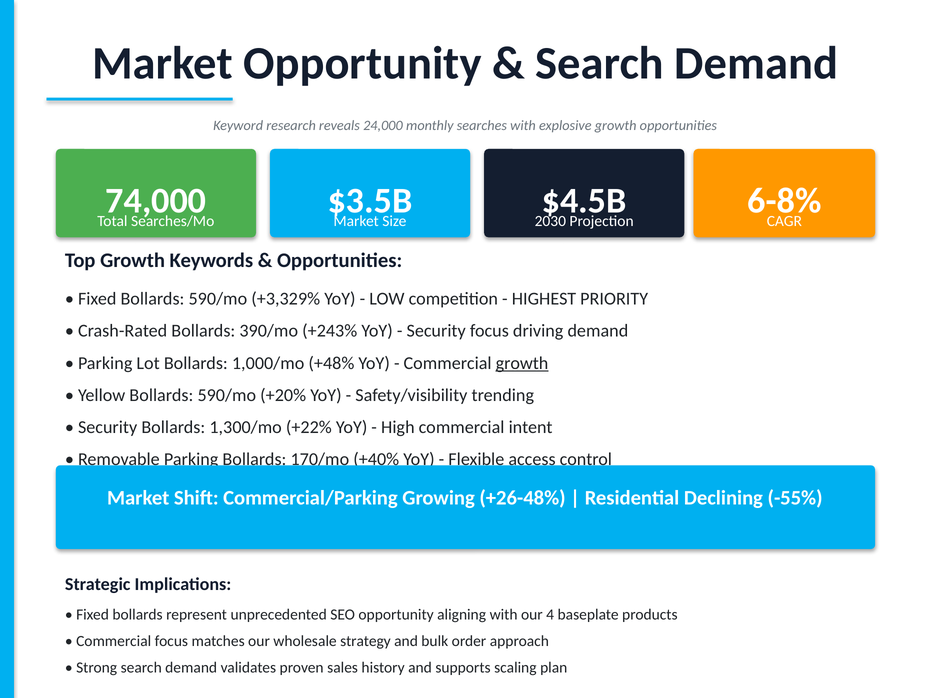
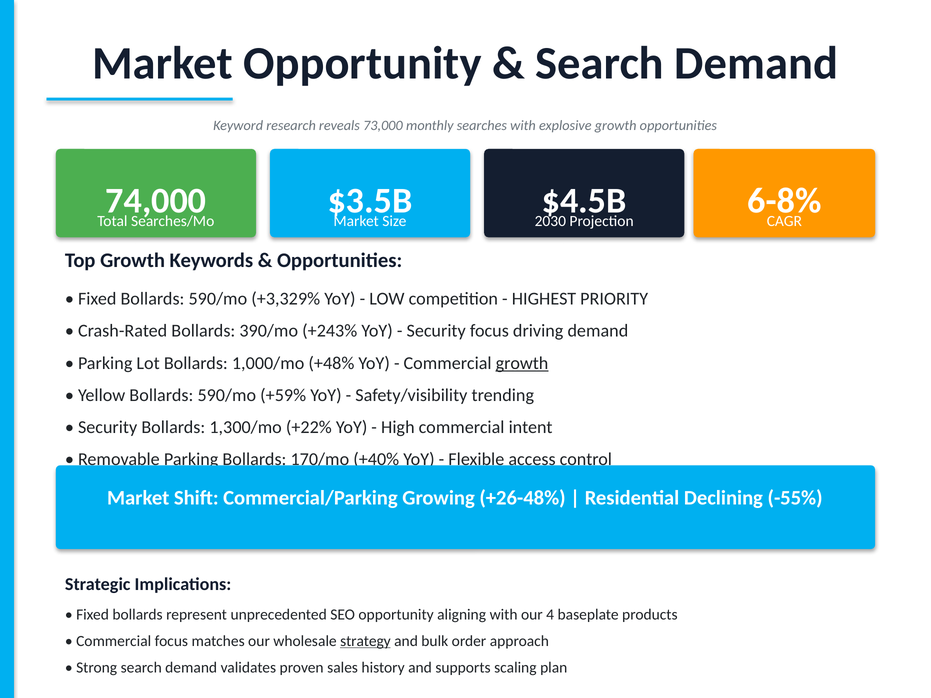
24,000: 24,000 -> 73,000
+20%: +20% -> +59%
strategy underline: none -> present
